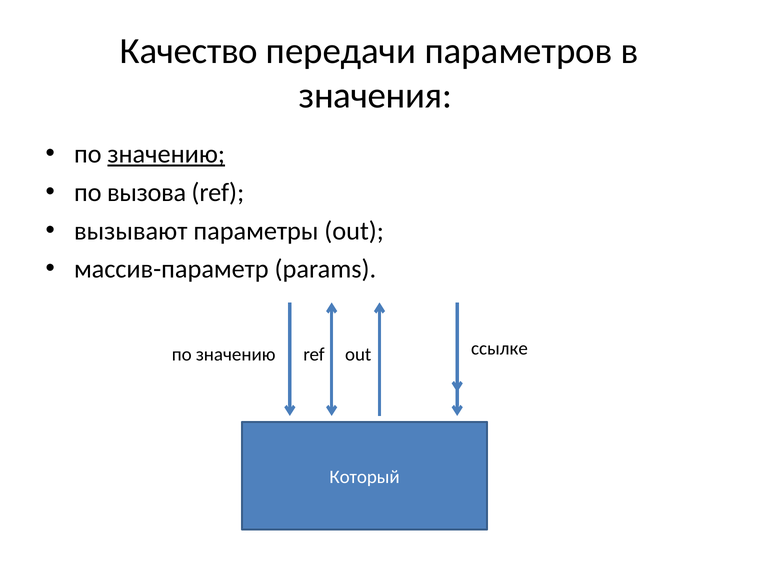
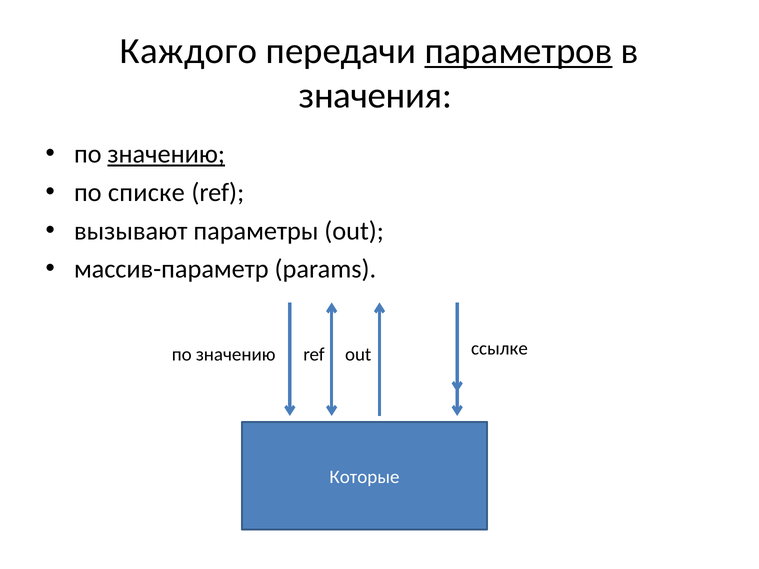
Качество: Качество -> Каждого
параметров underline: none -> present
вызова: вызова -> списке
Который: Который -> Которые
